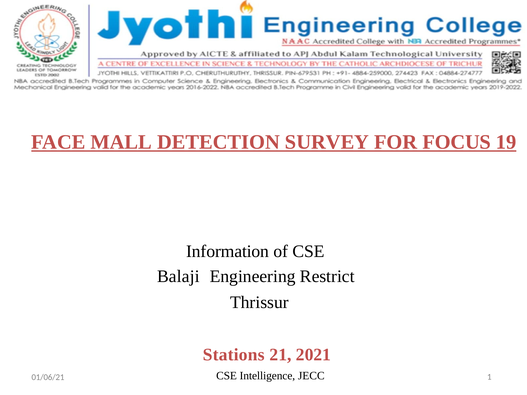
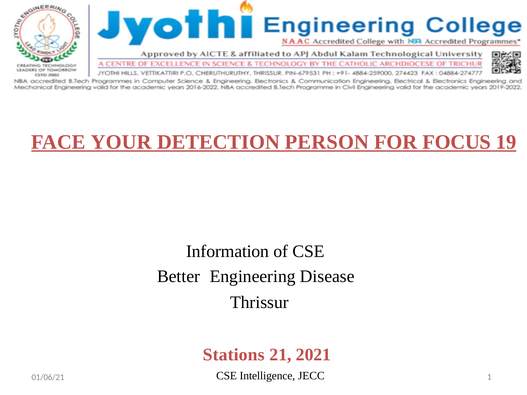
MALL: MALL -> YOUR
SURVEY: SURVEY -> PERSON
Balaji: Balaji -> Better
Restrict: Restrict -> Disease
